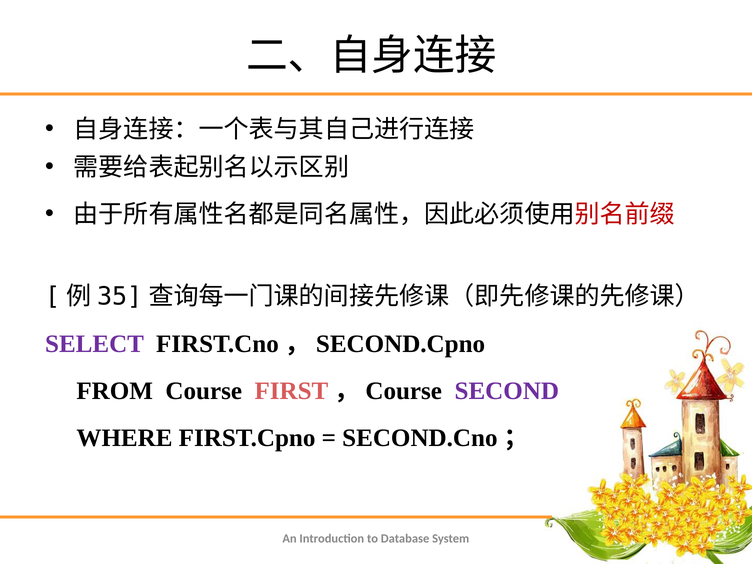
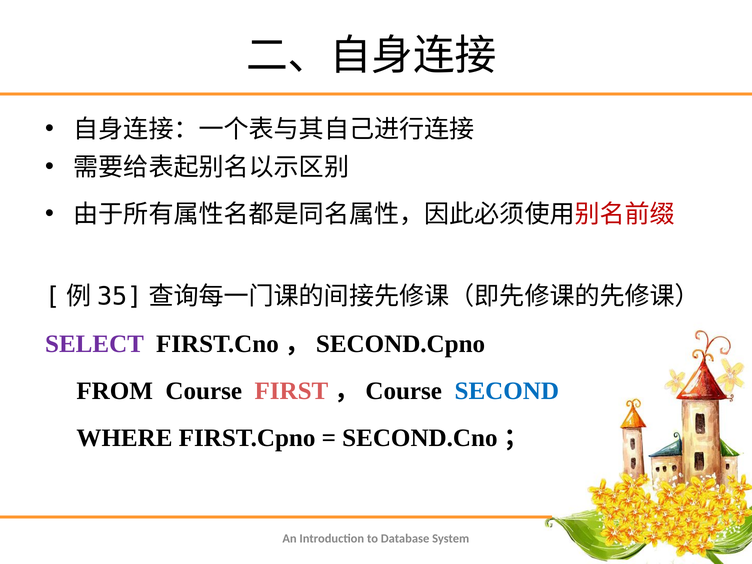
SECOND colour: purple -> blue
